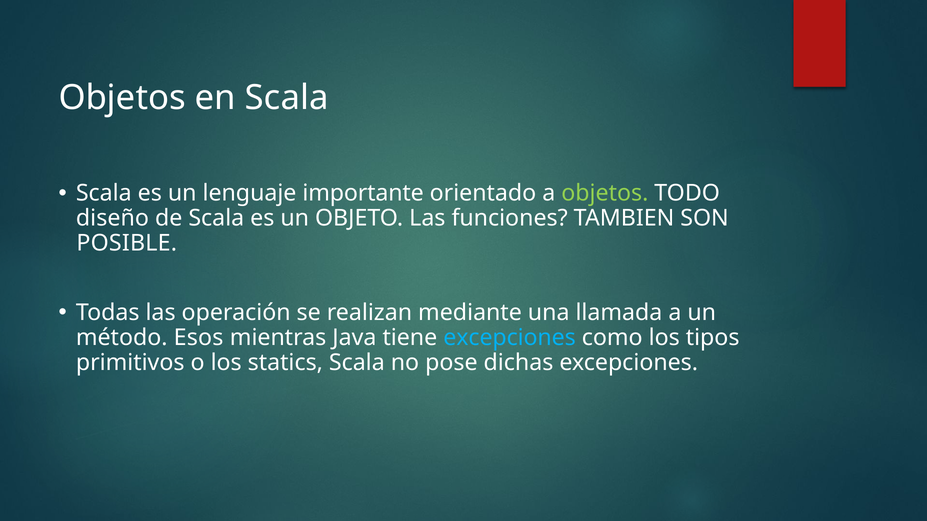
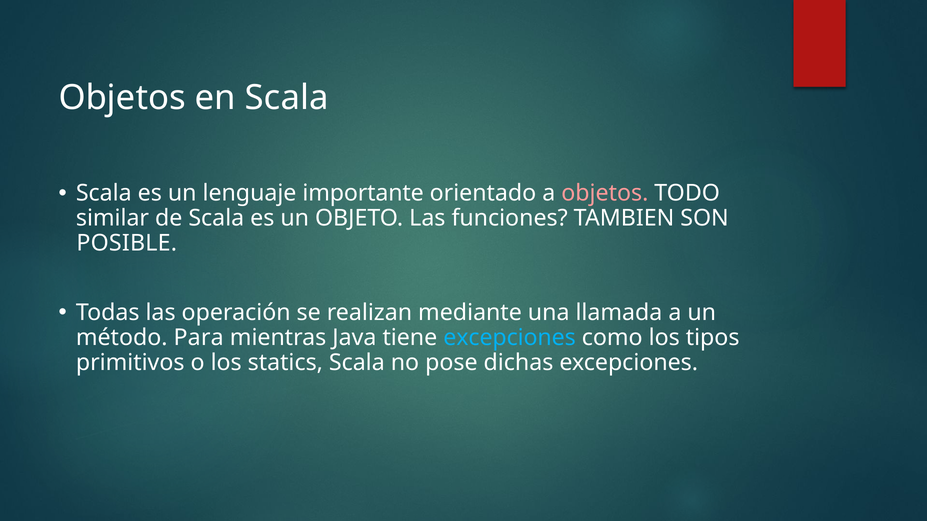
objetos at (605, 193) colour: light green -> pink
diseño: diseño -> similar
Esos: Esos -> Para
